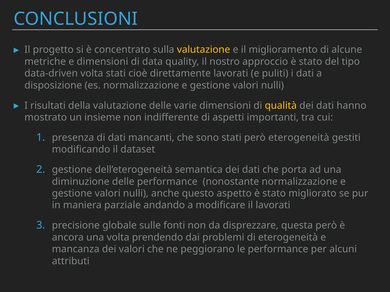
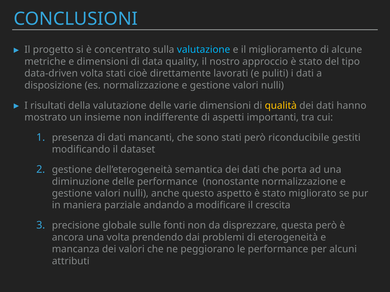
valutazione at (204, 50) colour: yellow -> light blue
però eterogeneità: eterogeneità -> riconducibile
il lavorati: lavorati -> crescita
